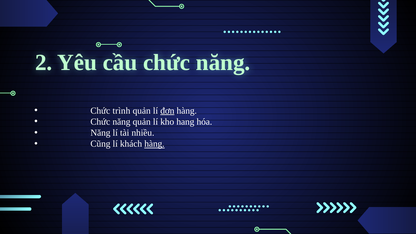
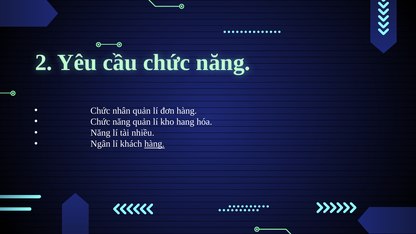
trình: trình -> nhân
đơn underline: present -> none
Cũng: Cũng -> Ngân
